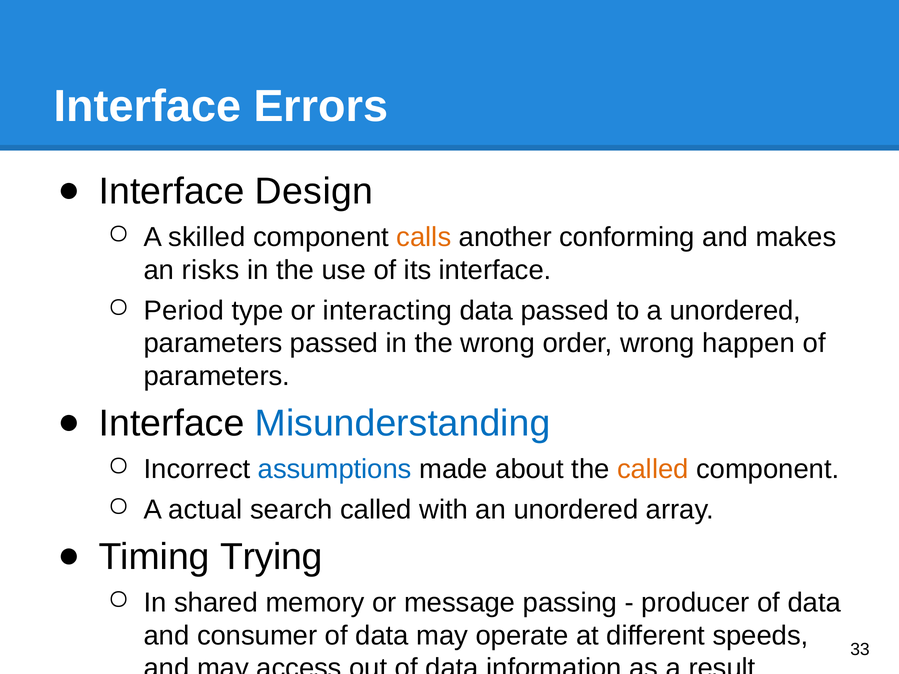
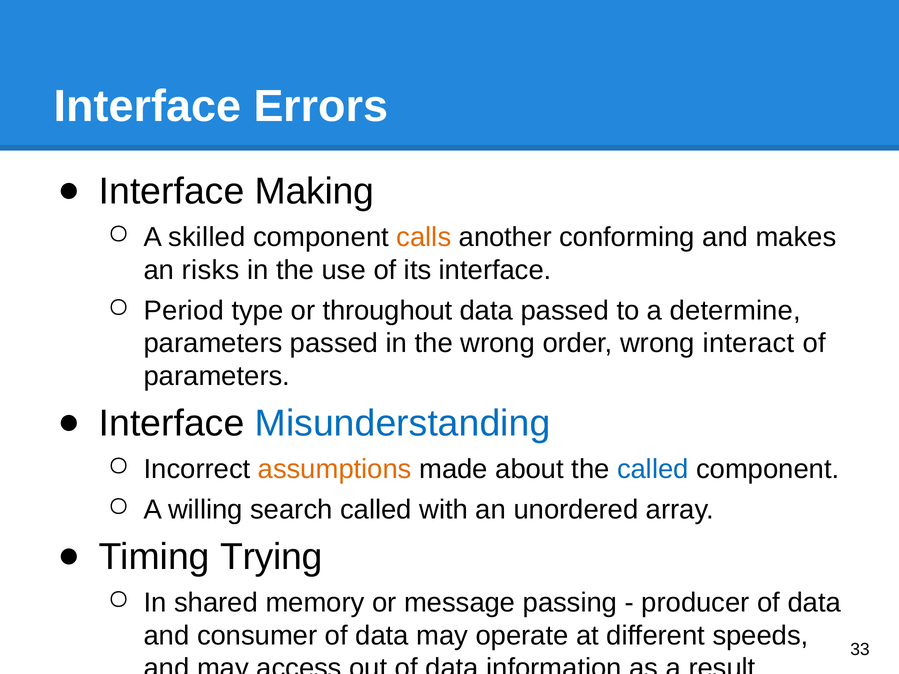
Design: Design -> Making
interacting: interacting -> throughout
a unordered: unordered -> determine
happen: happen -> interact
assumptions colour: blue -> orange
called at (653, 469) colour: orange -> blue
actual: actual -> willing
